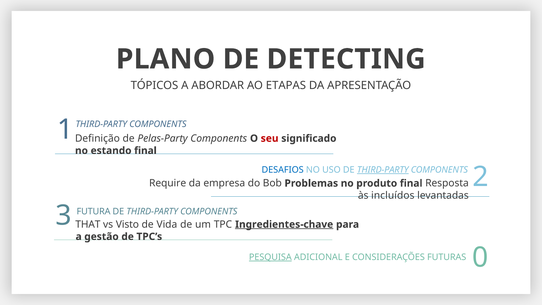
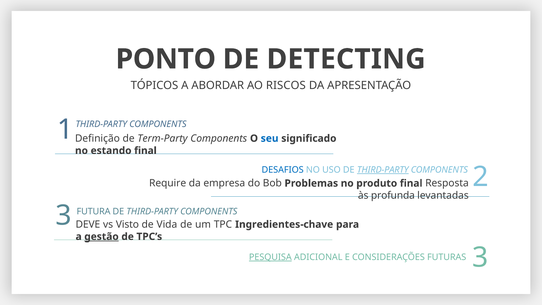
PLANO: PLANO -> PONTO
ETAPAS: ETAPAS -> RISCOS
Pelas-Party: Pelas-Party -> Term-Party
seu colour: red -> blue
incluídos: incluídos -> profunda
THAT: THAT -> DEVE
Ingredientes-chave underline: present -> none
gestão underline: none -> present
FUTURAS 0: 0 -> 3
